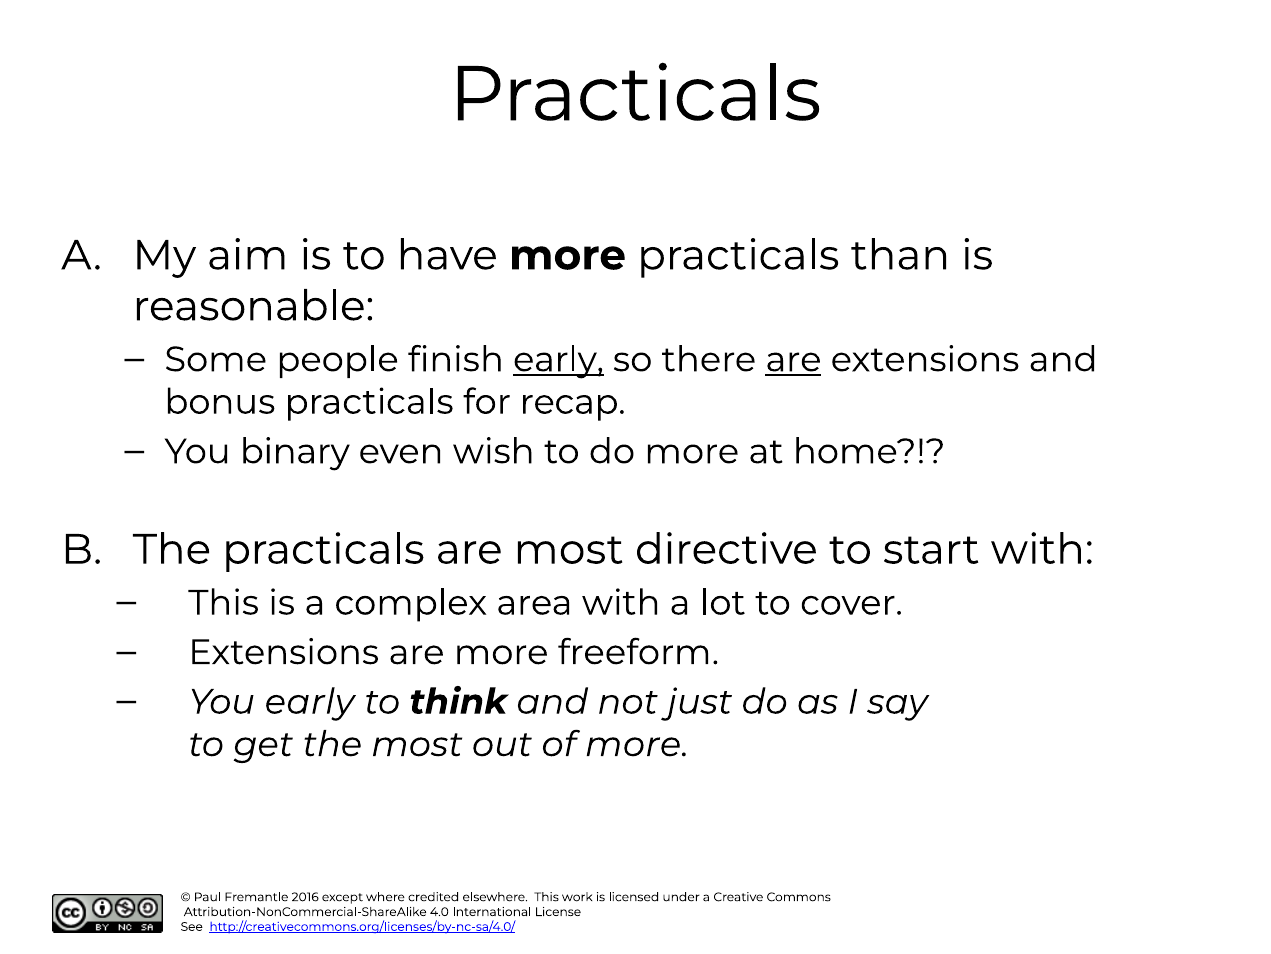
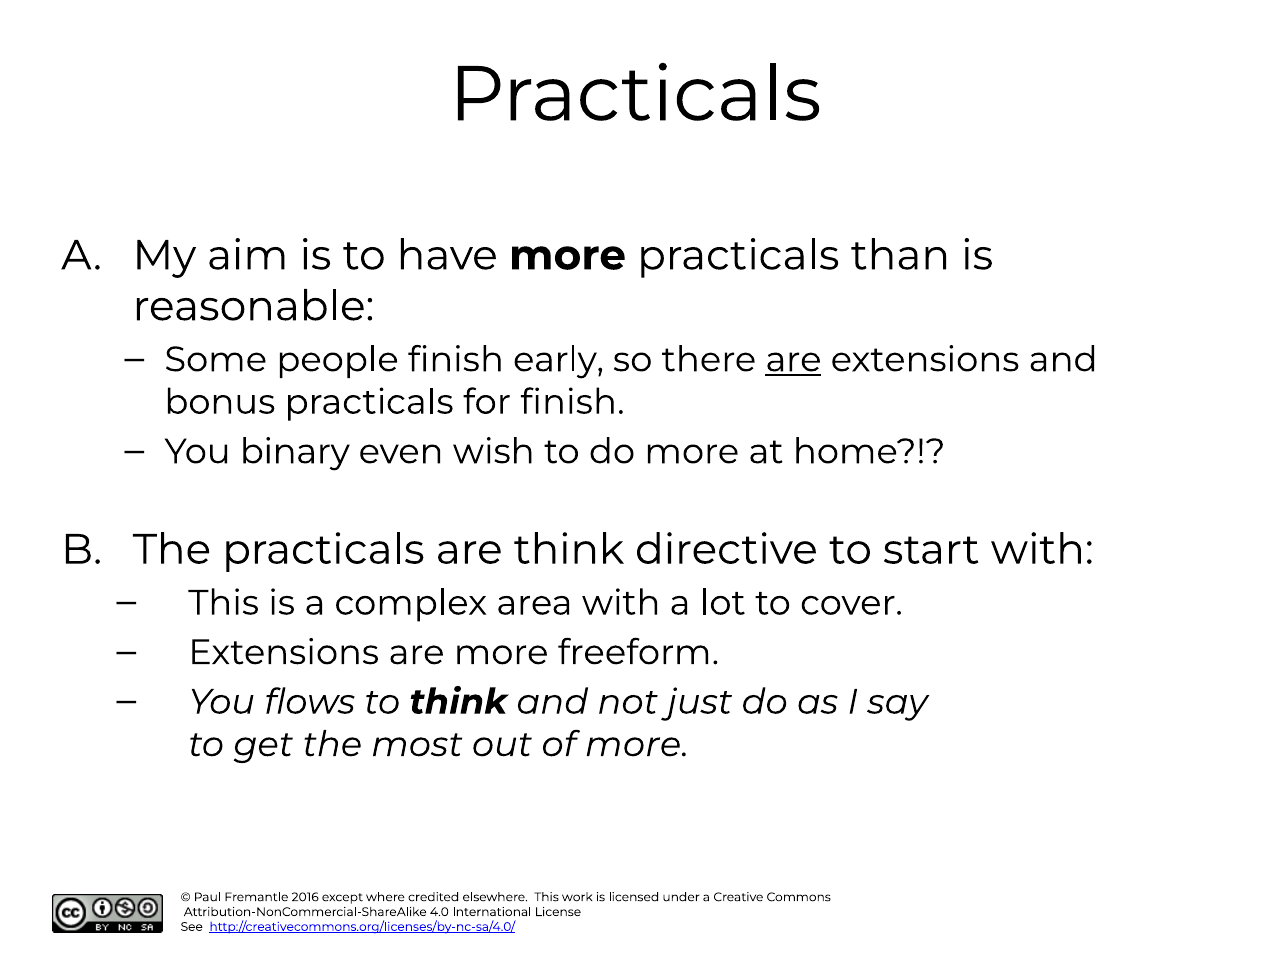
early at (559, 359) underline: present -> none
for recap: recap -> finish
are most: most -> think
You early: early -> flows
